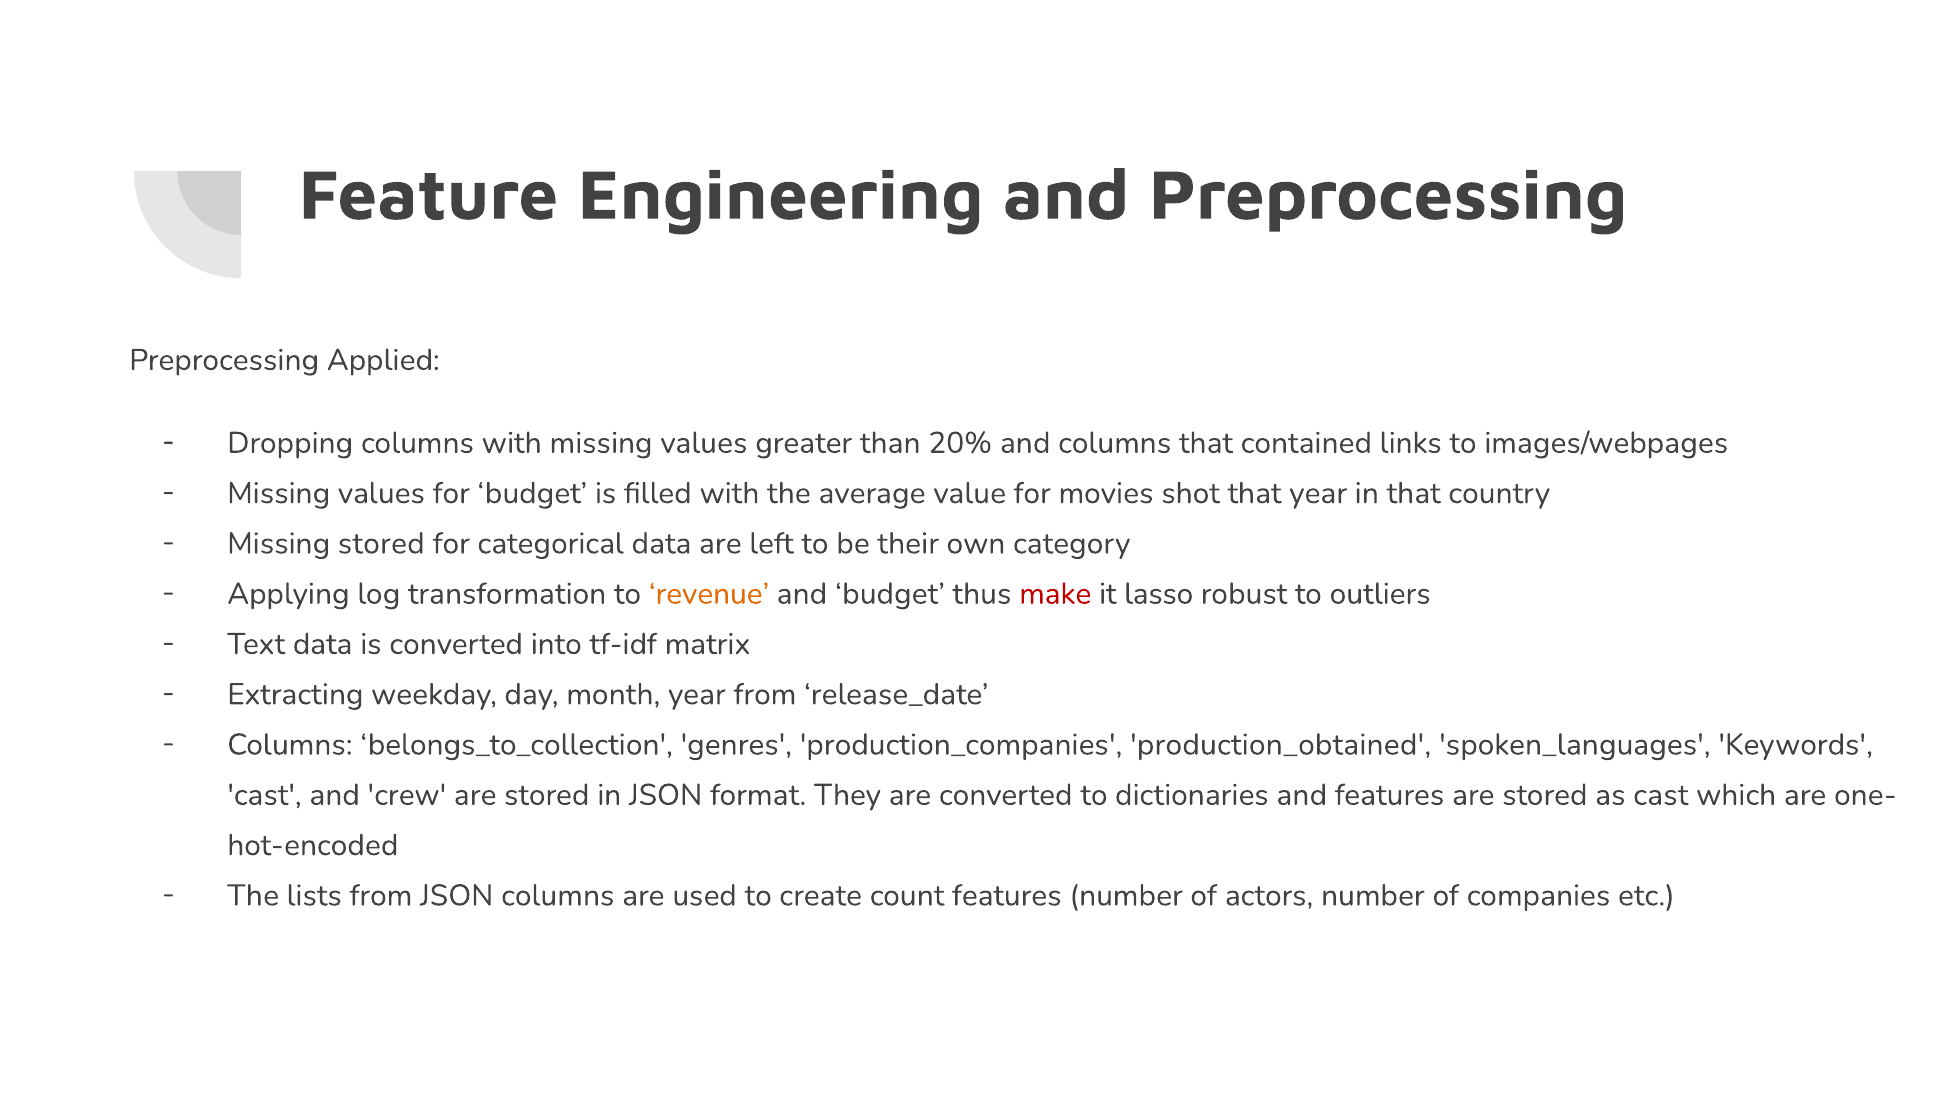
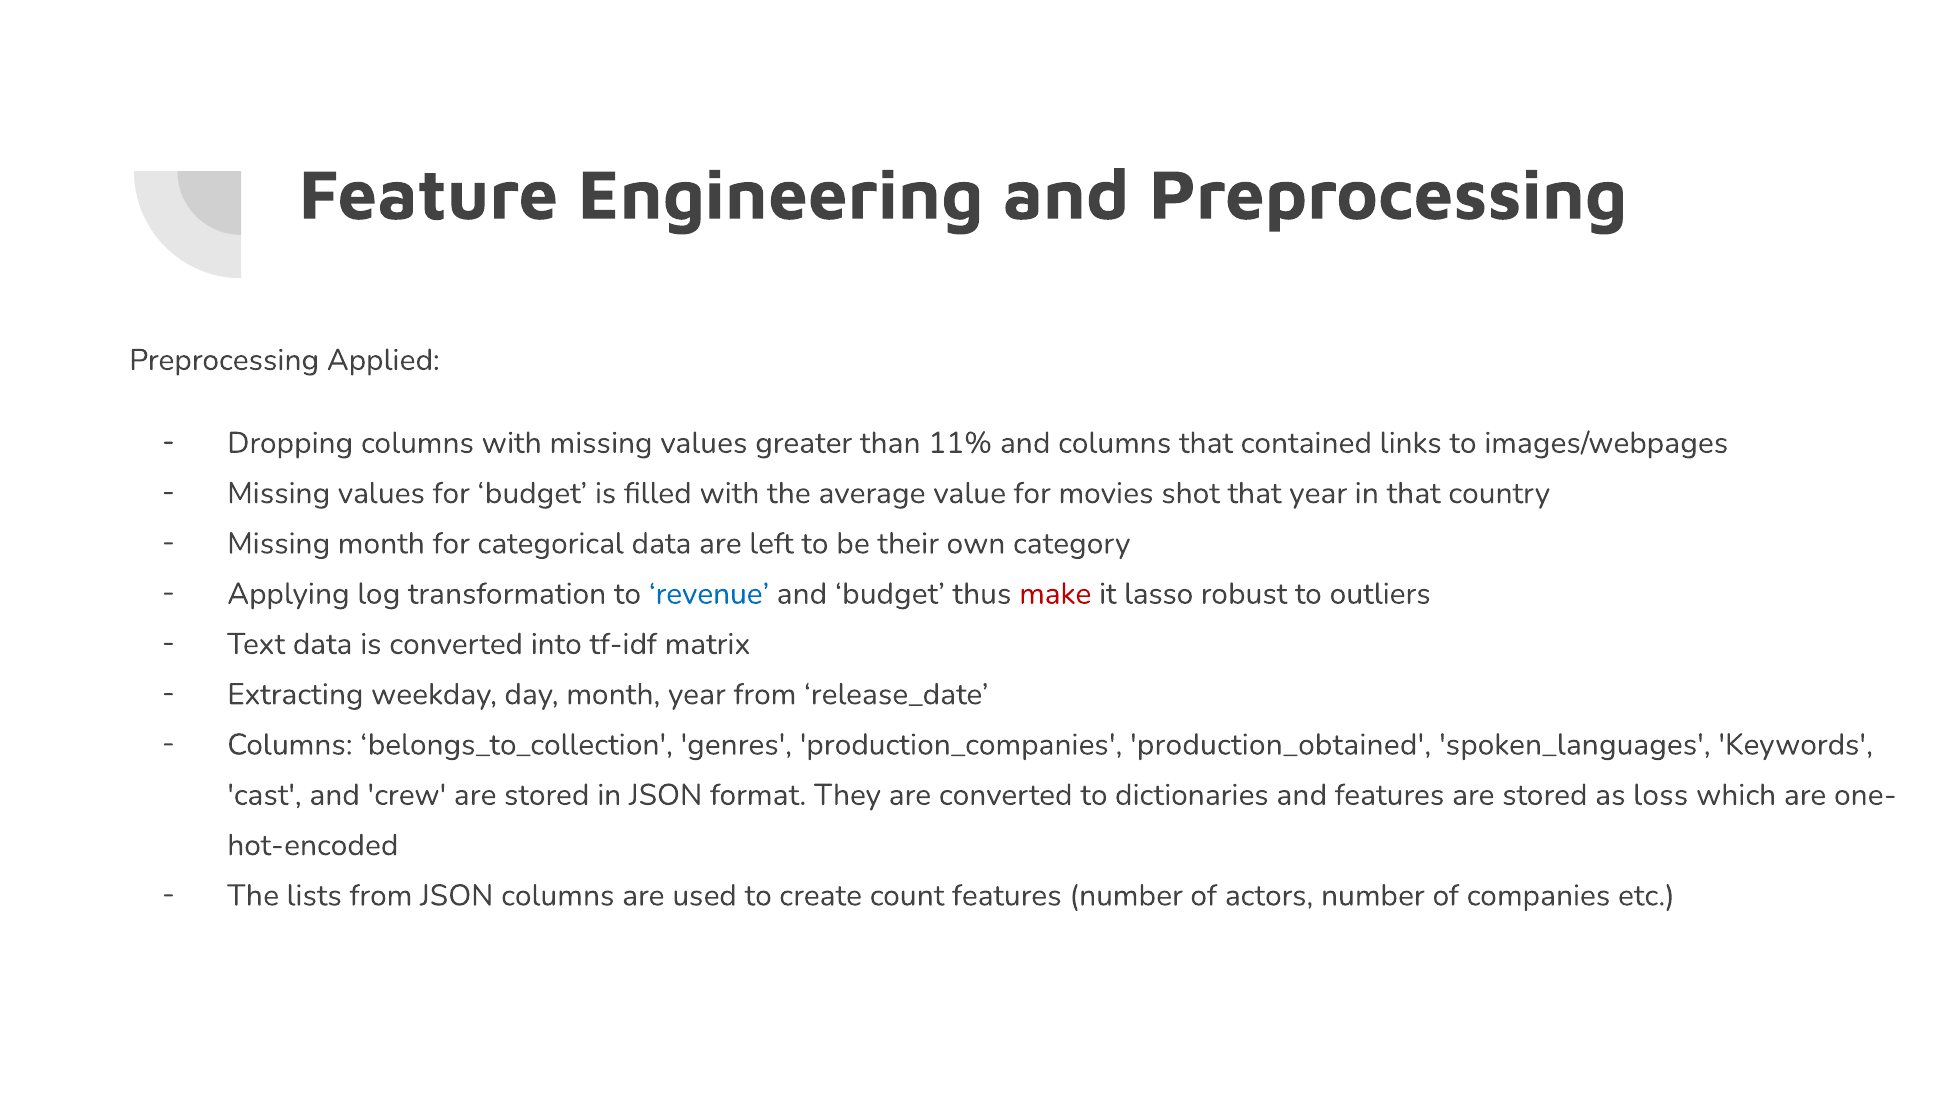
20%: 20% -> 11%
Missing stored: stored -> month
revenue colour: orange -> blue
as cast: cast -> loss
